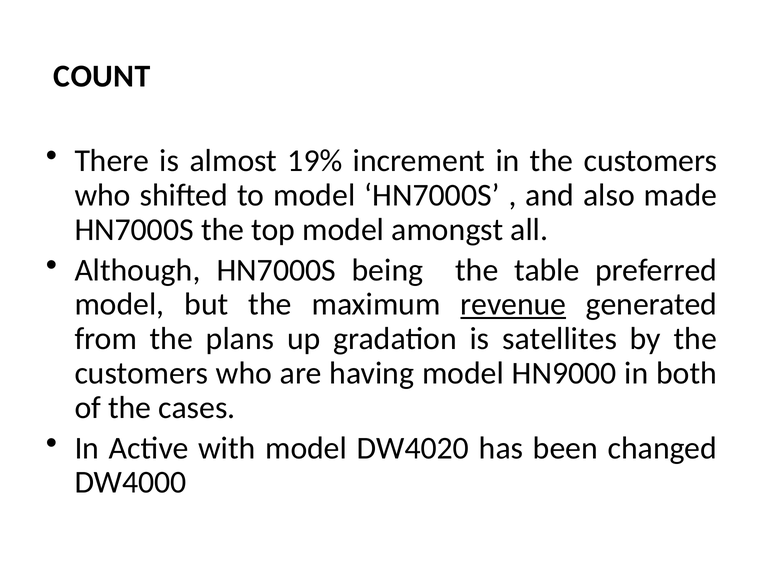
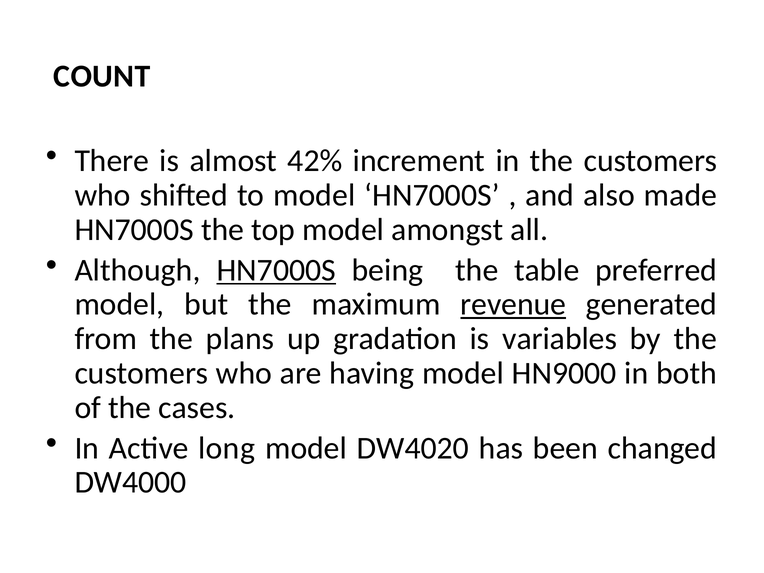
19%: 19% -> 42%
HN7000S at (276, 270) underline: none -> present
satellites: satellites -> variables
with: with -> long
